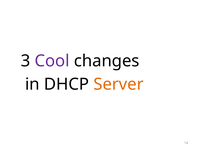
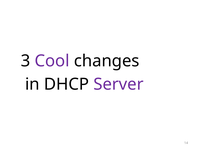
Server colour: orange -> purple
